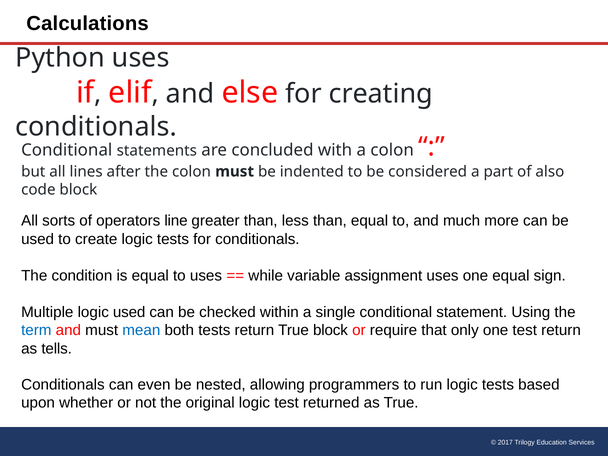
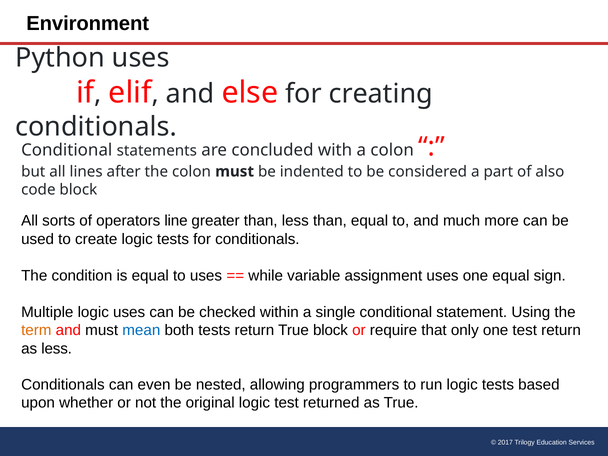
Calculations: Calculations -> Environment
logic used: used -> uses
term colour: blue -> orange
as tells: tells -> less
